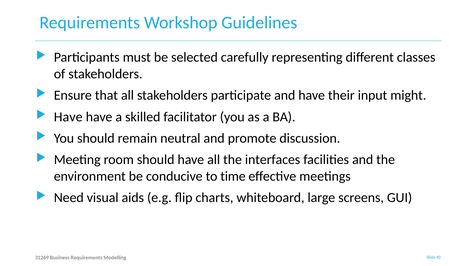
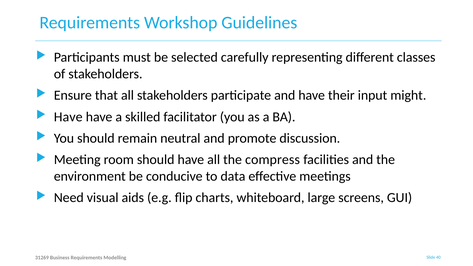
interfaces: interfaces -> compress
time: time -> data
